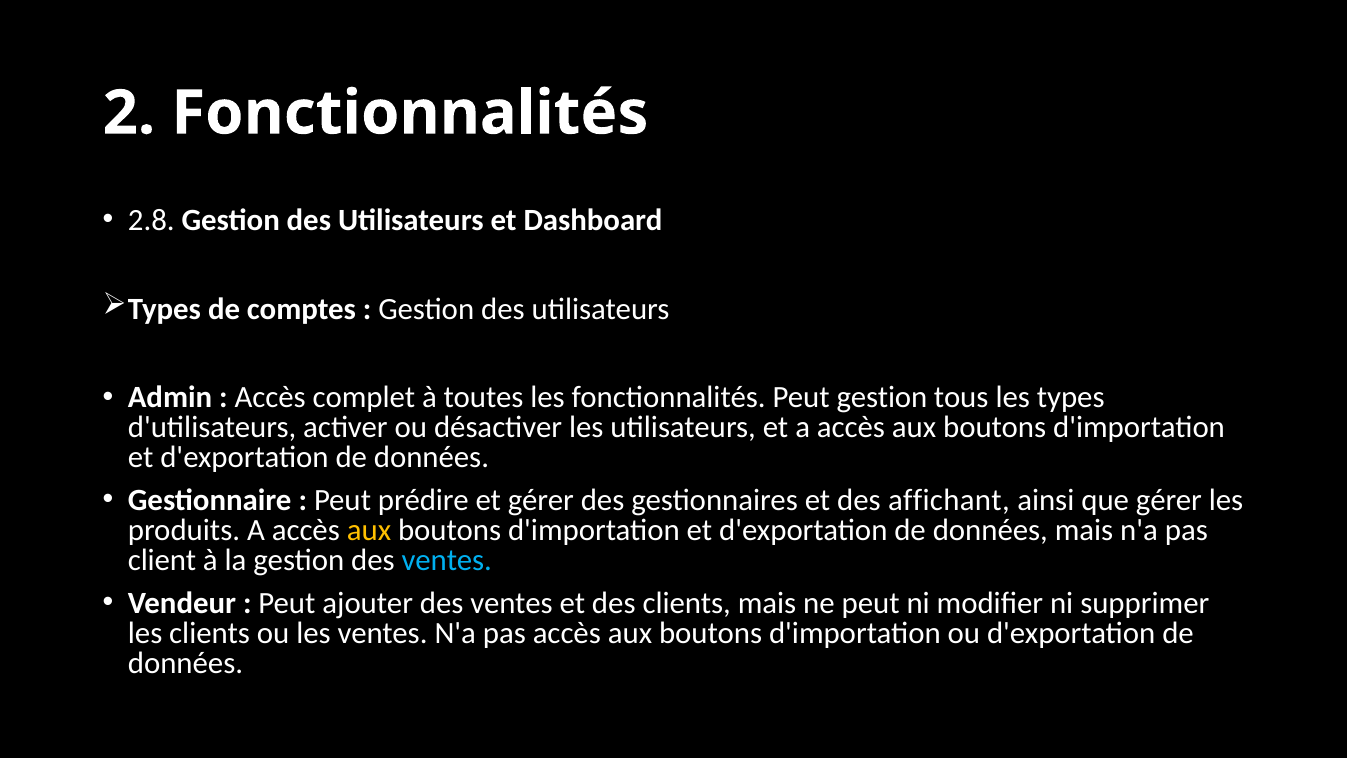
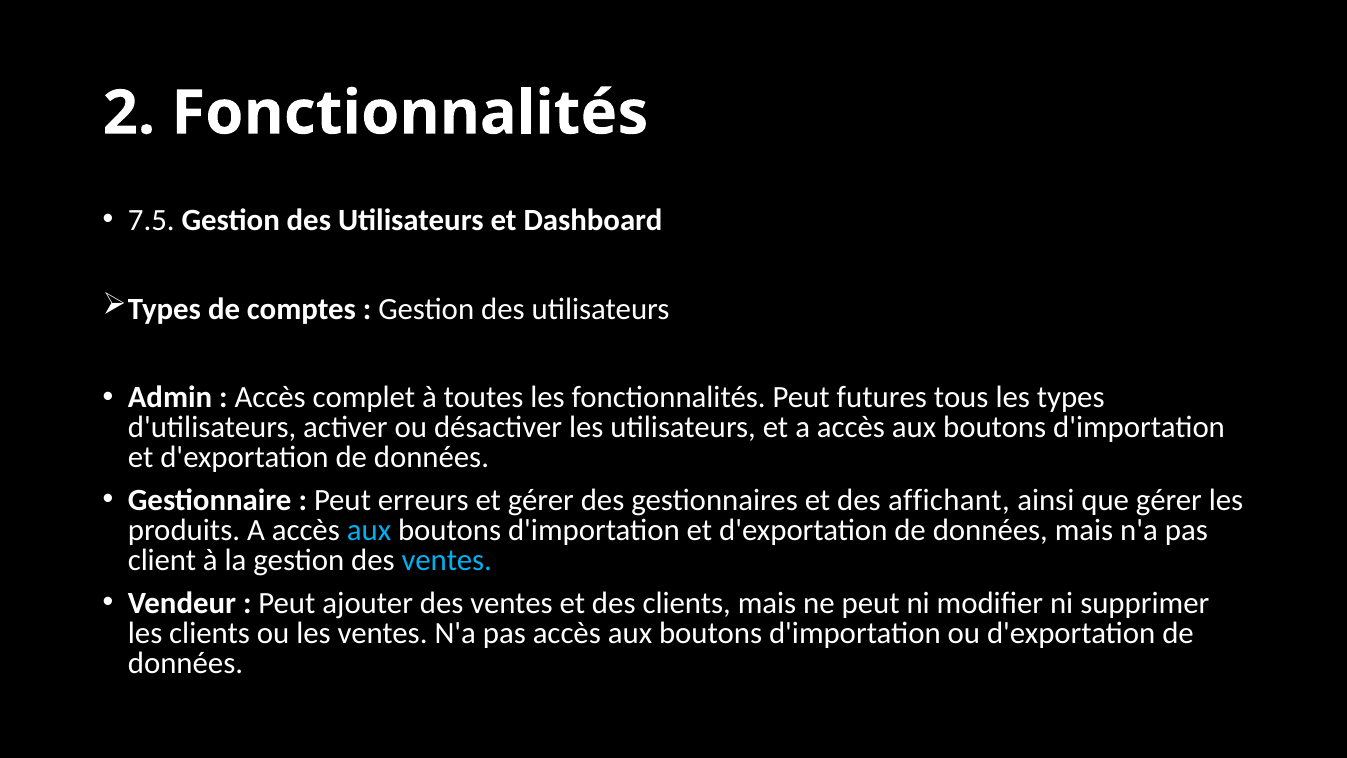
2.8: 2.8 -> 7.5
Peut gestion: gestion -> futures
prédire: prédire -> erreurs
aux at (369, 530) colour: yellow -> light blue
